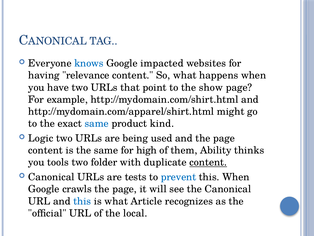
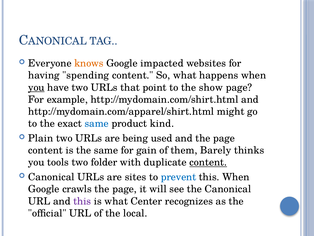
knows colour: blue -> orange
relevance: relevance -> spending
you at (36, 87) underline: none -> present
Logic: Logic -> Plain
high: high -> gain
Ability: Ability -> Barely
tests: tests -> sites
this at (82, 201) colour: blue -> purple
Article: Article -> Center
